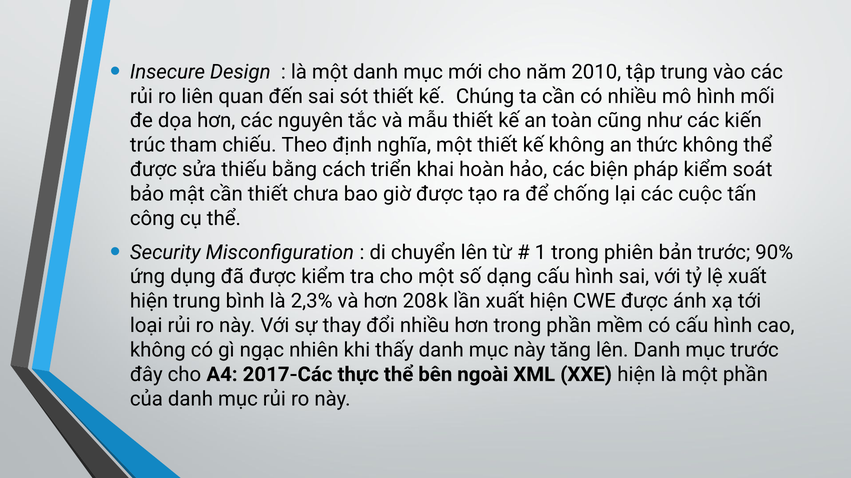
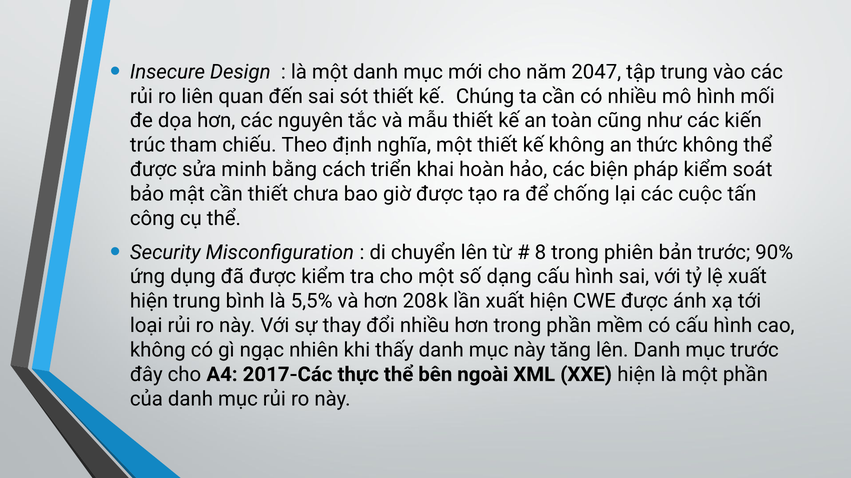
2010: 2010 -> 2047
thiếu: thiếu -> minh
1: 1 -> 8
2,3%: 2,3% -> 5,5%
